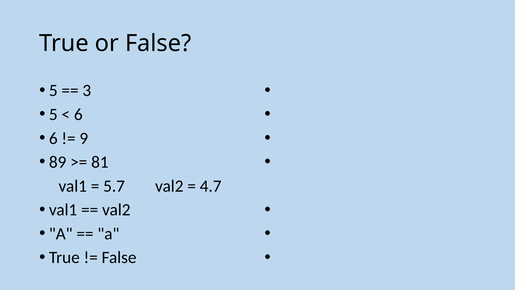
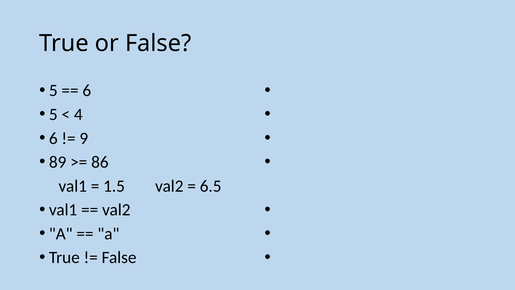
3 at (87, 91): 3 -> 6
6 at (78, 114): 6 -> 4
81: 81 -> 86
5.7: 5.7 -> 1.5
4.7: 4.7 -> 6.5
